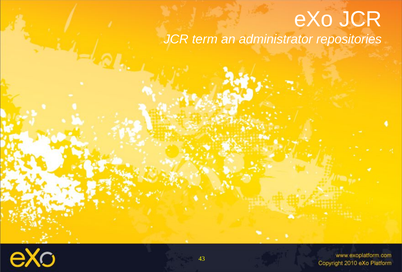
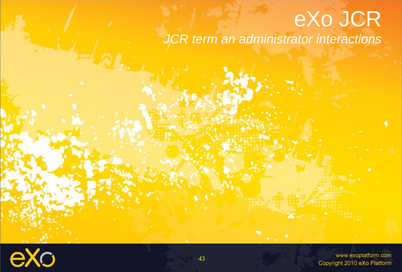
repositories: repositories -> interactions
